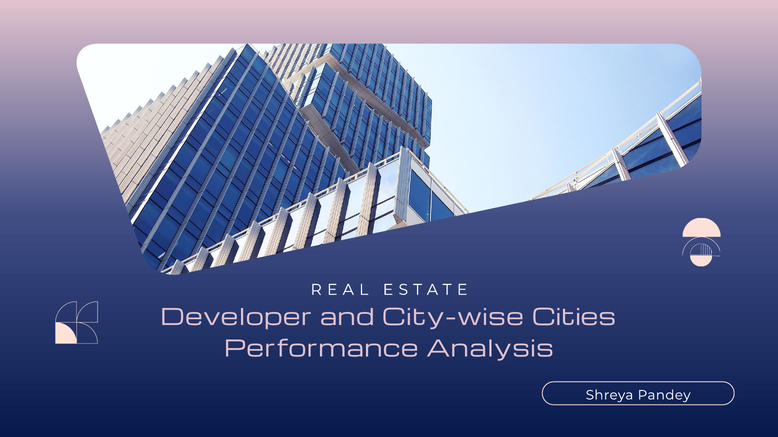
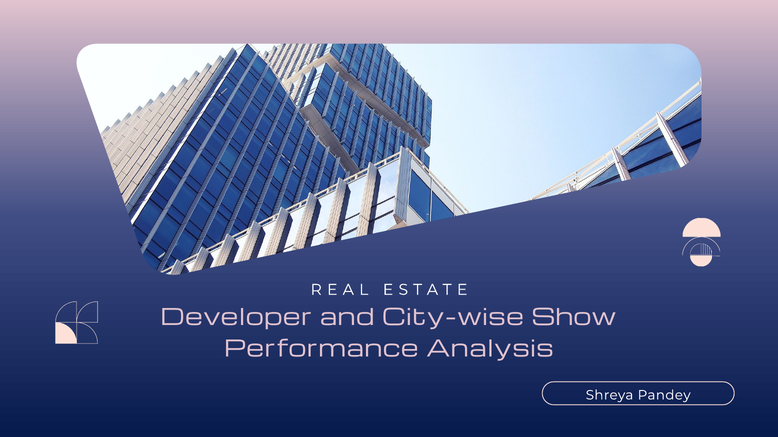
Cities: Cities -> Show
